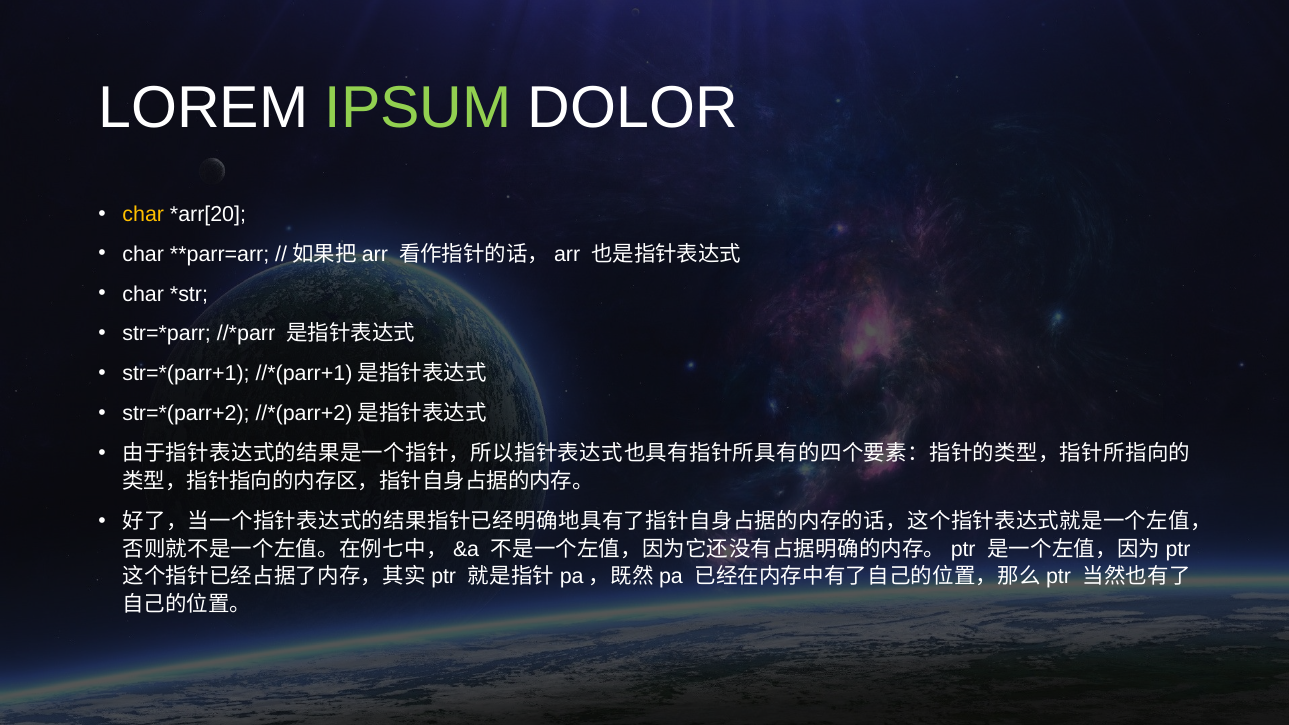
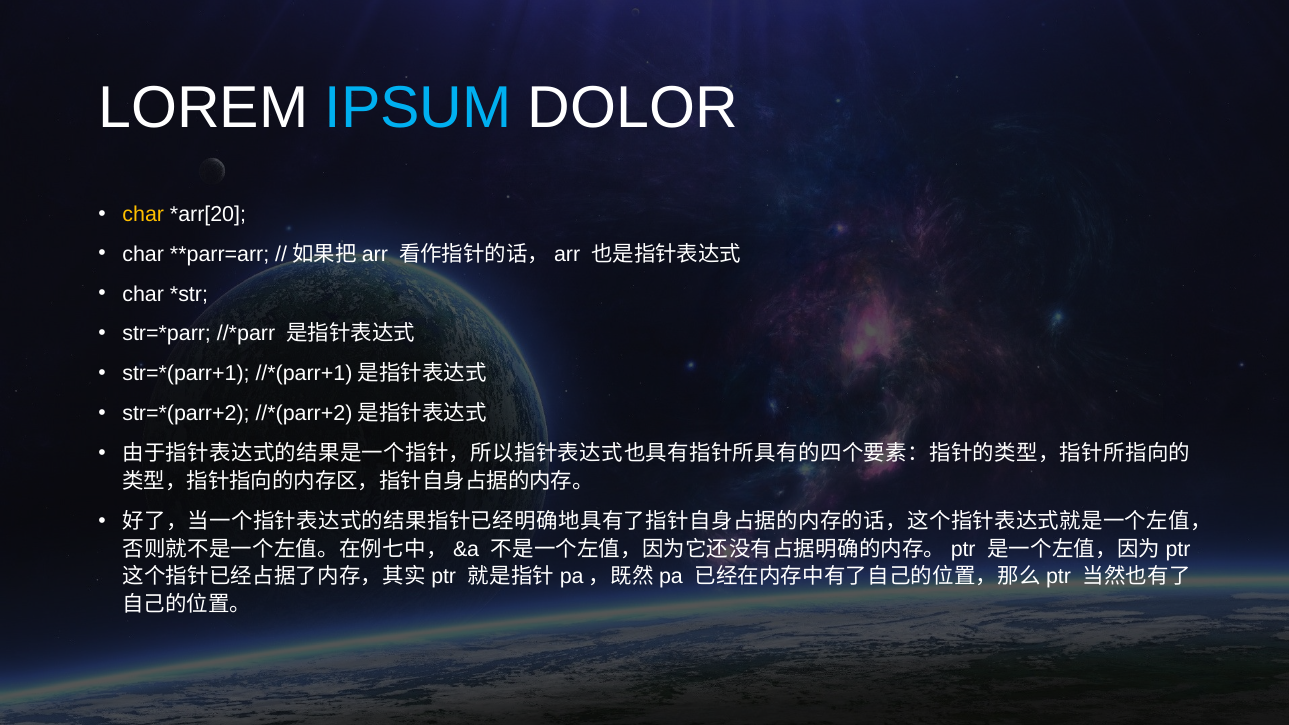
IPSUM colour: light green -> light blue
